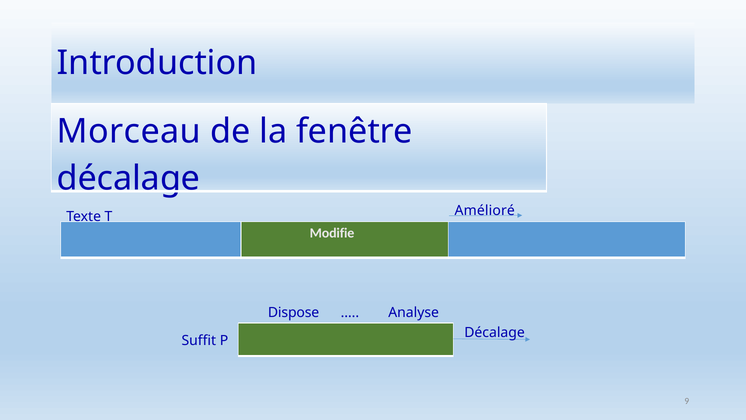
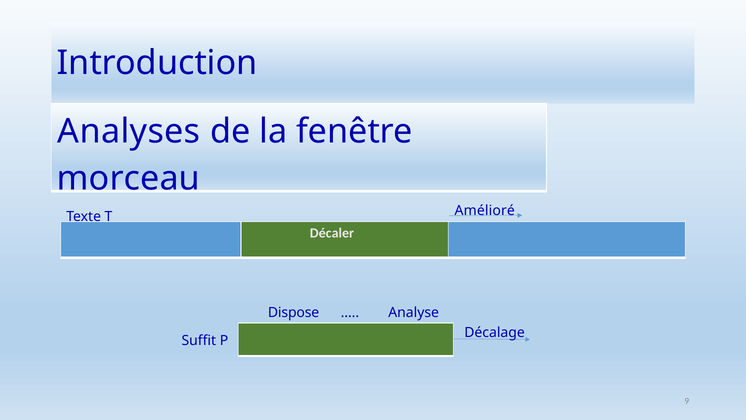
Morceau: Morceau -> Analyses
décalage at (129, 178): décalage -> morceau
Modifie: Modifie -> Décaler
